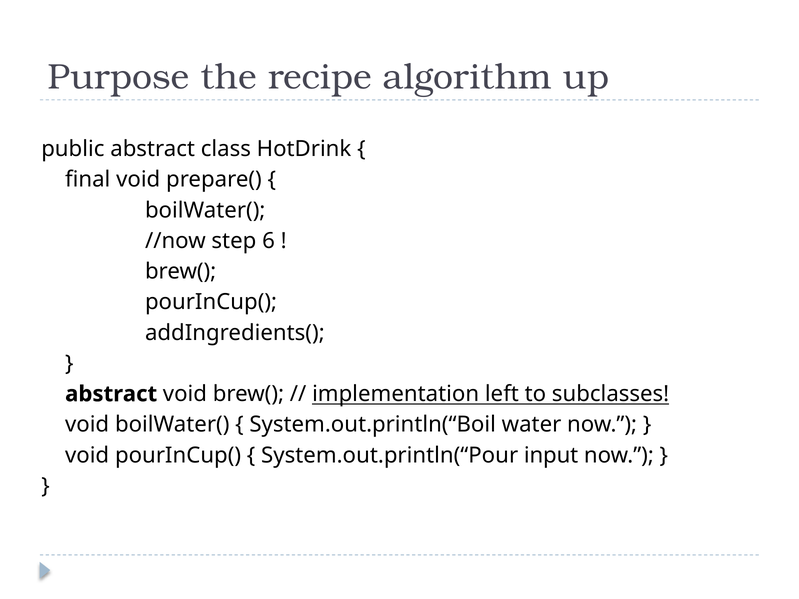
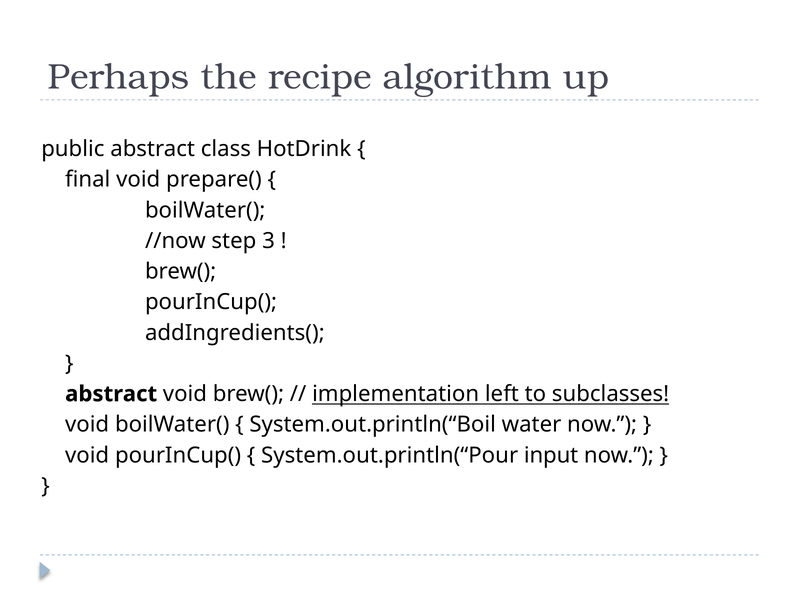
Purpose: Purpose -> Perhaps
6: 6 -> 3
